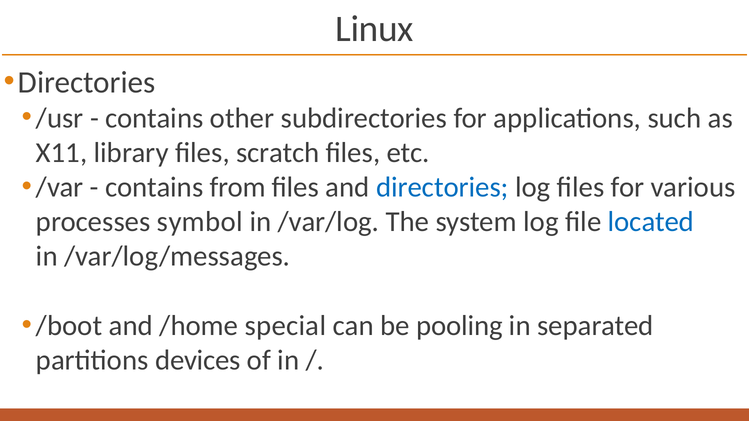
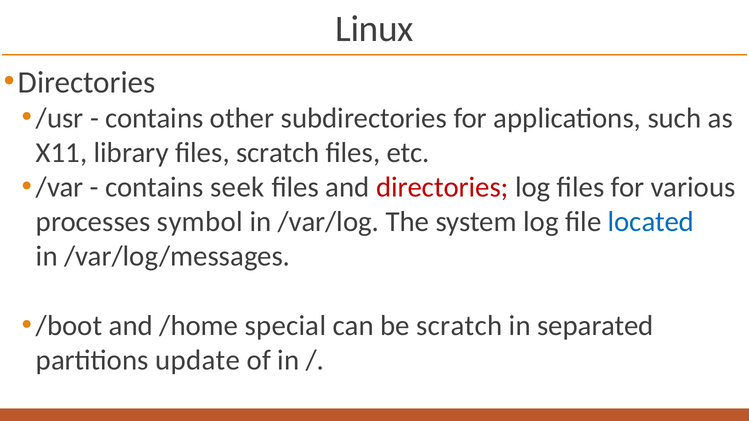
from: from -> seek
directories at (442, 187) colour: blue -> red
be pooling: pooling -> scratch
devices: devices -> update
